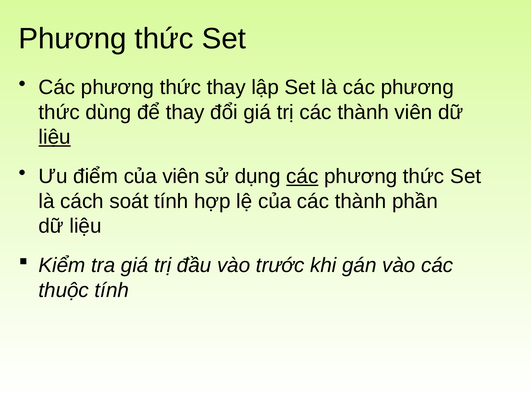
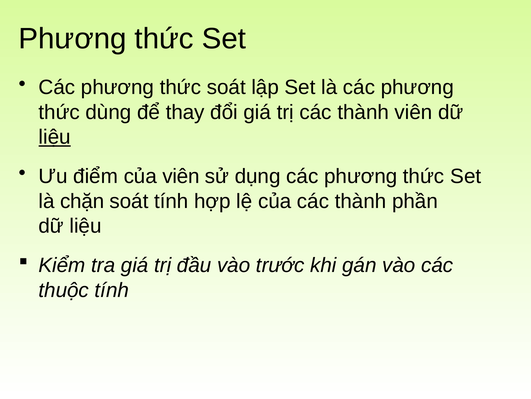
thức thay: thay -> soát
các at (302, 176) underline: present -> none
cách: cách -> chặn
